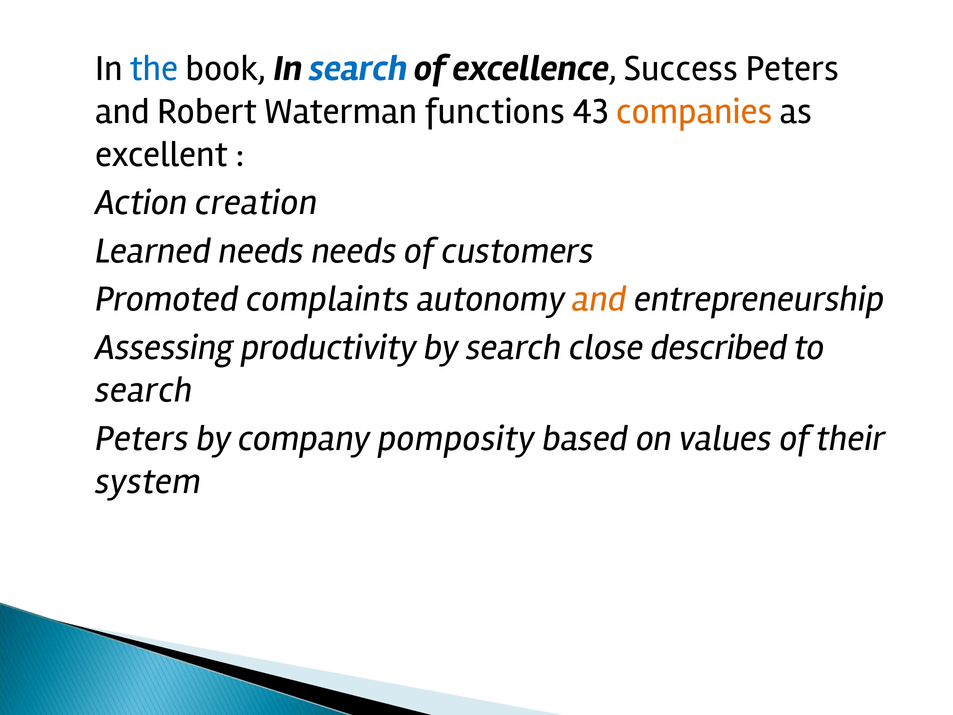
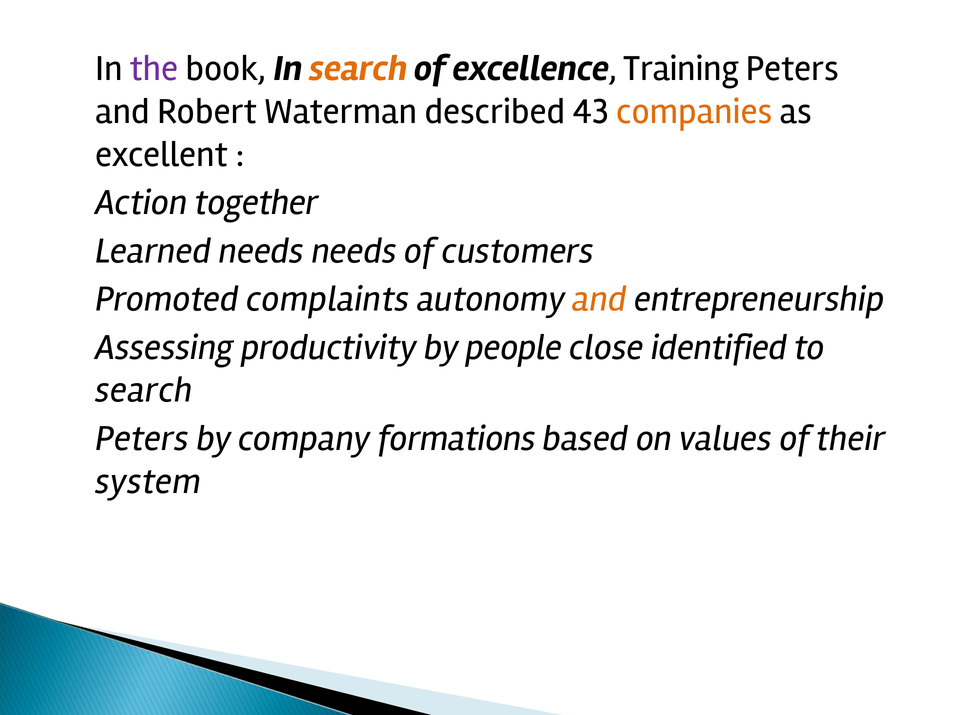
the colour: blue -> purple
search at (358, 68) colour: blue -> orange
Success: Success -> Training
functions: functions -> described
creation: creation -> together
by search: search -> people
described: described -> identified
pomposity: pomposity -> formations
